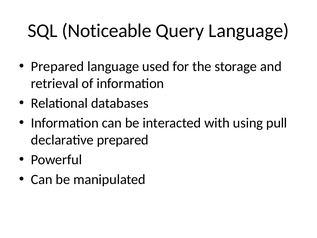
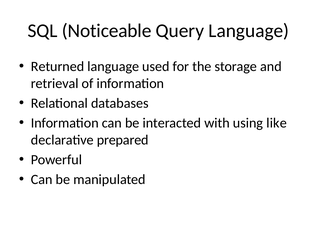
Prepared at (58, 67): Prepared -> Returned
pull: pull -> like
